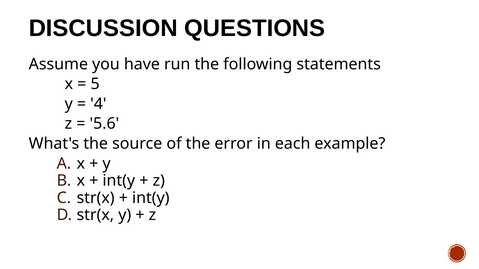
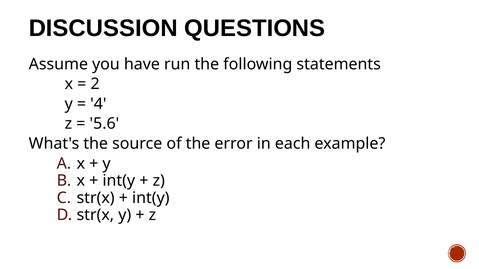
5: 5 -> 2
